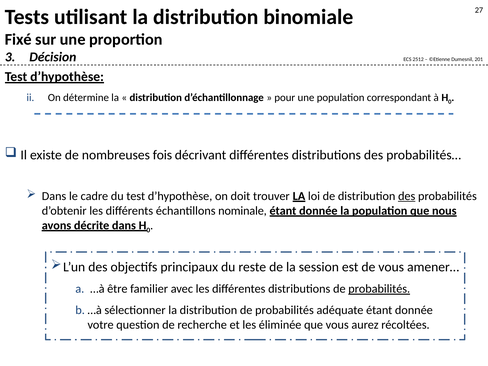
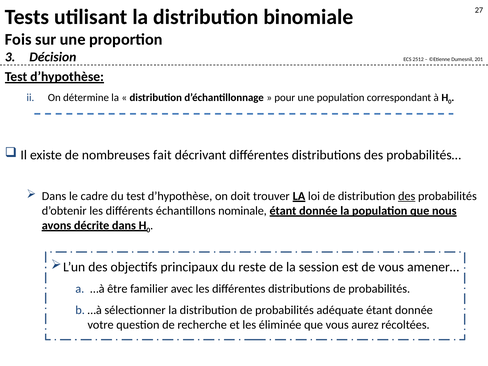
Fixé: Fixé -> Fois
fois: fois -> fait
probabilités at (379, 289) underline: present -> none
